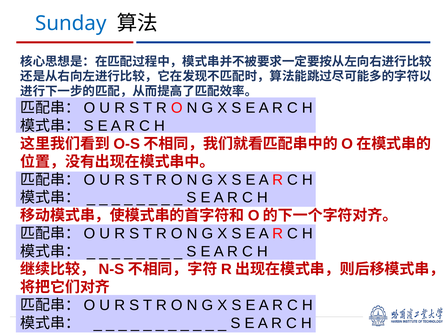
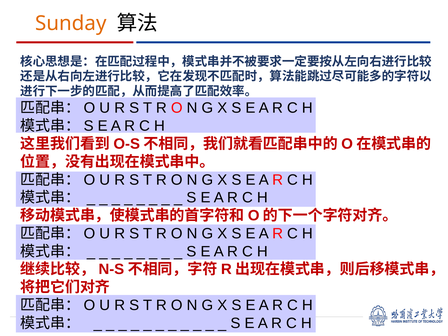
Sunday colour: blue -> orange
